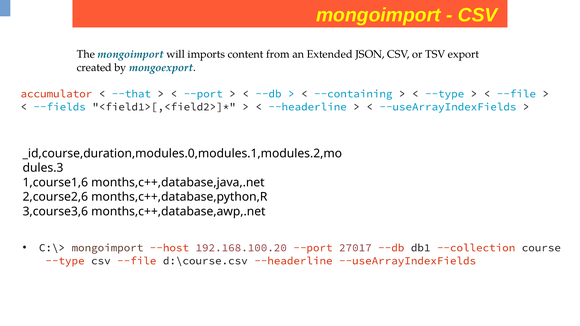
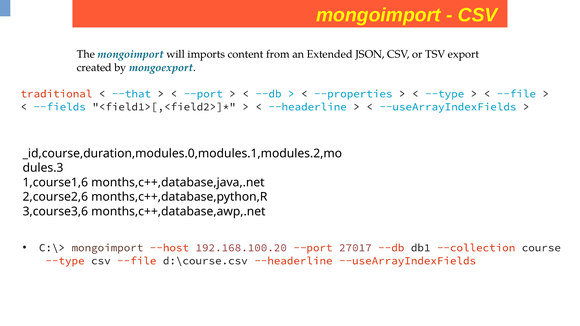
accumulator: accumulator -> traditional
--containing: --containing -> --properties
